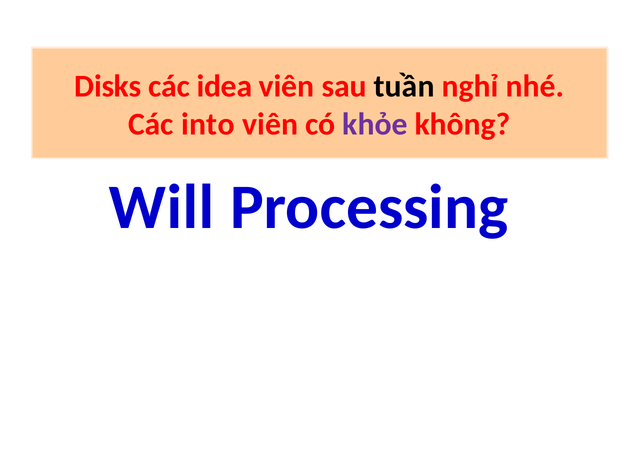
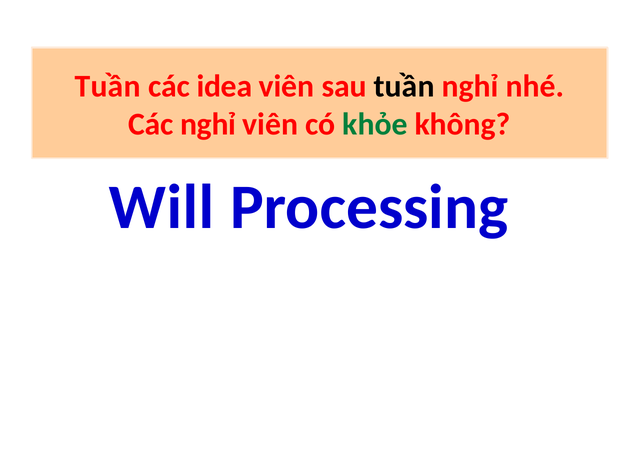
Disks at (108, 86): Disks -> Tuần
Các into: into -> nghỉ
khỏe colour: purple -> green
